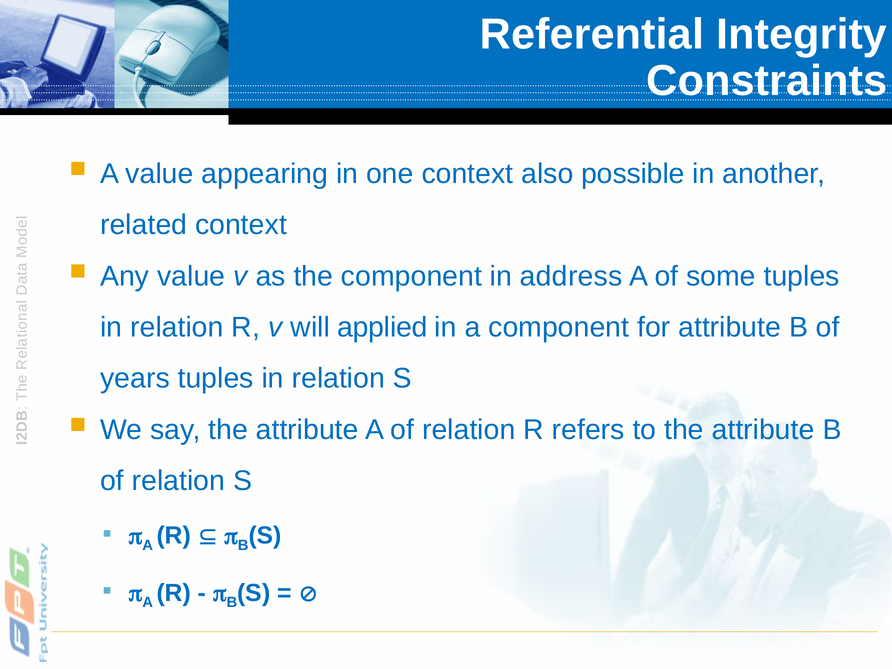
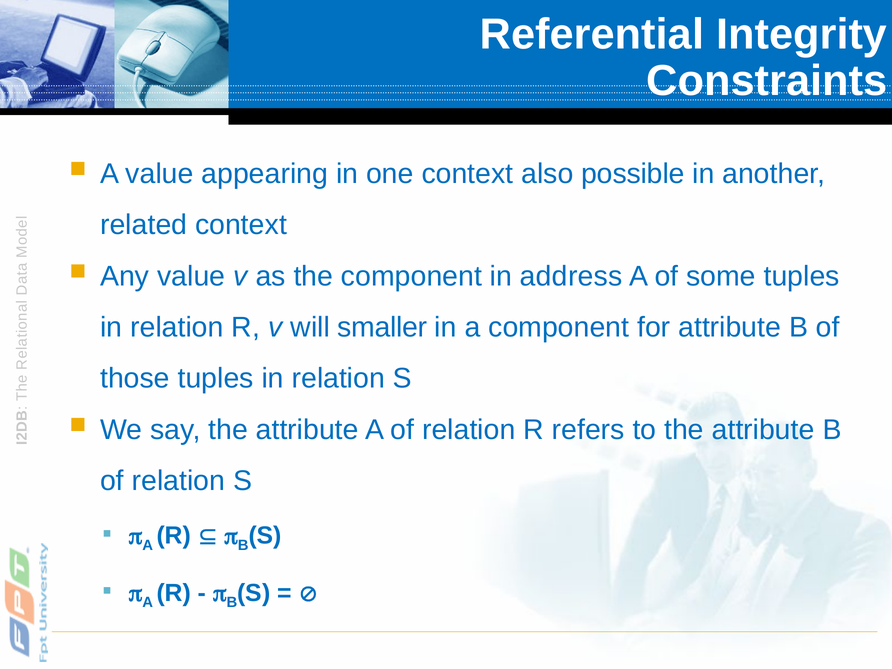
applied: applied -> smaller
years: years -> those
